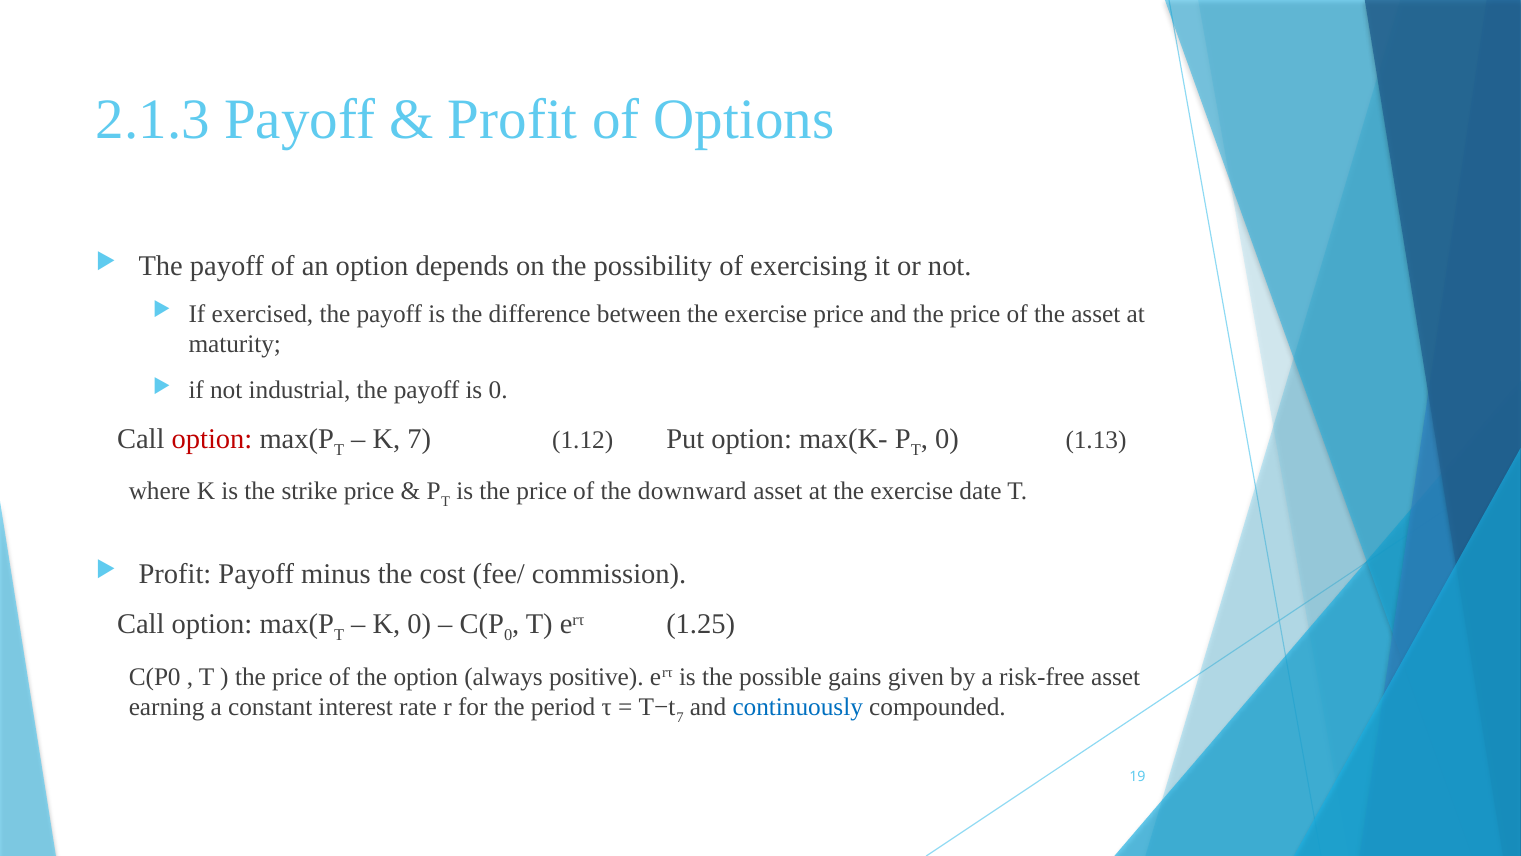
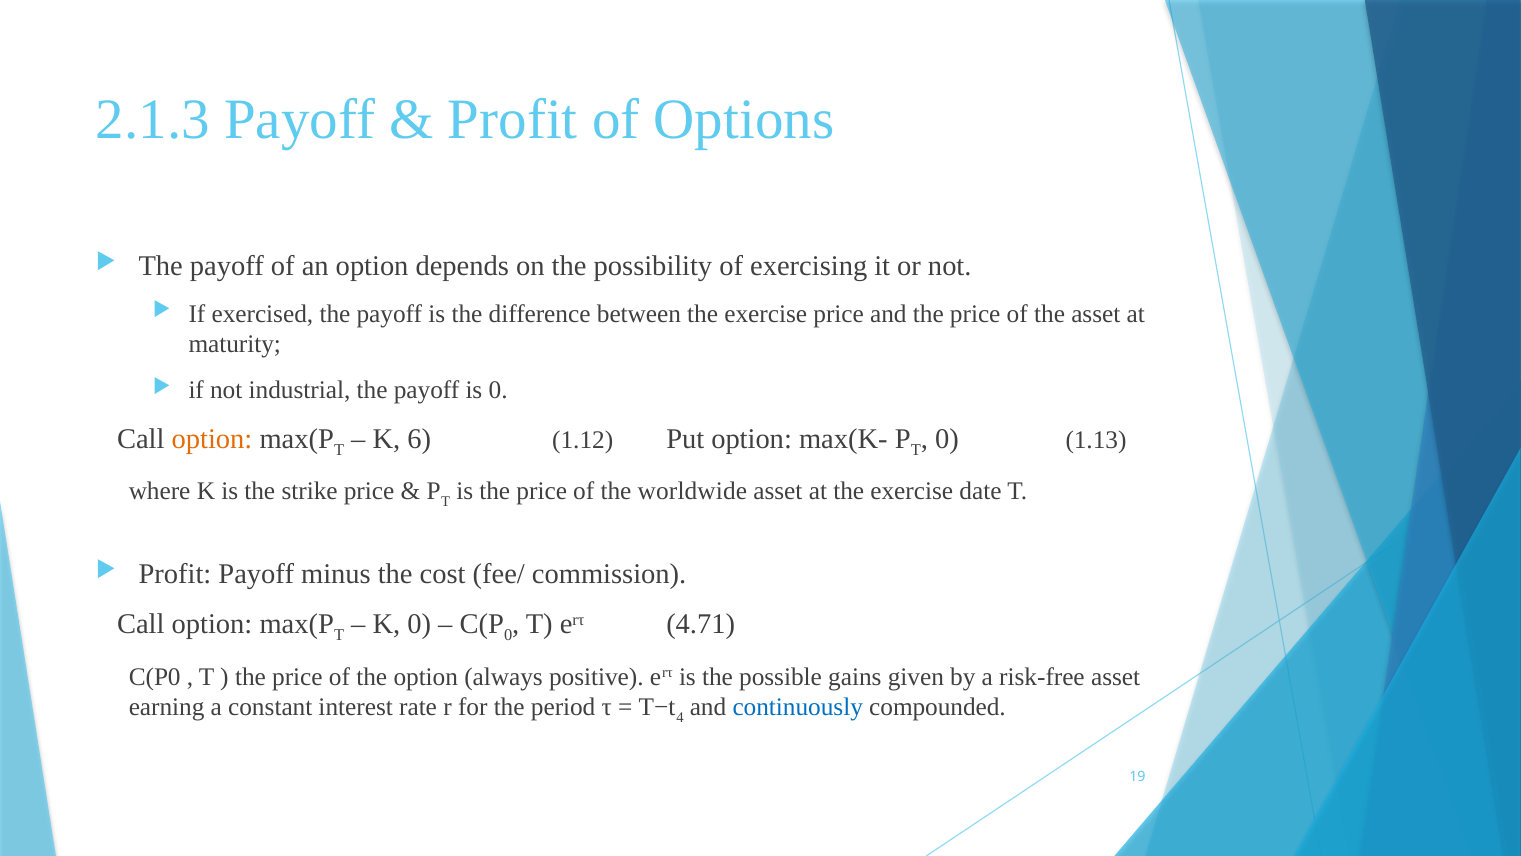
option at (212, 438) colour: red -> orange
K 7: 7 -> 6
downward: downward -> worldwide
1.25: 1.25 -> 4.71
7 at (680, 717): 7 -> 4
